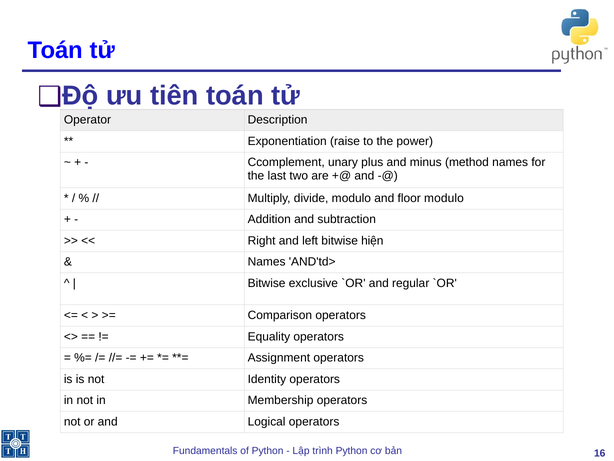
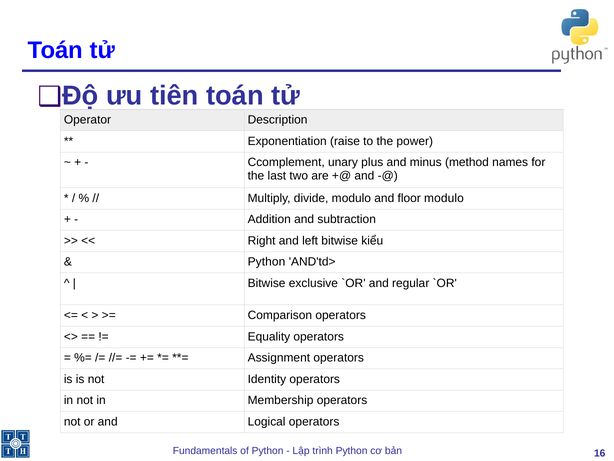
hiện: hiện -> kiểu
Names at (267, 262): Names -> Python
